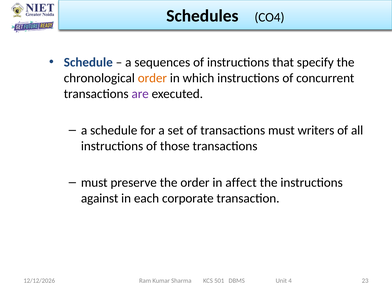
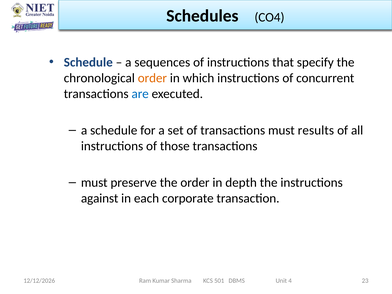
are colour: purple -> blue
writers: writers -> results
affect: affect -> depth
